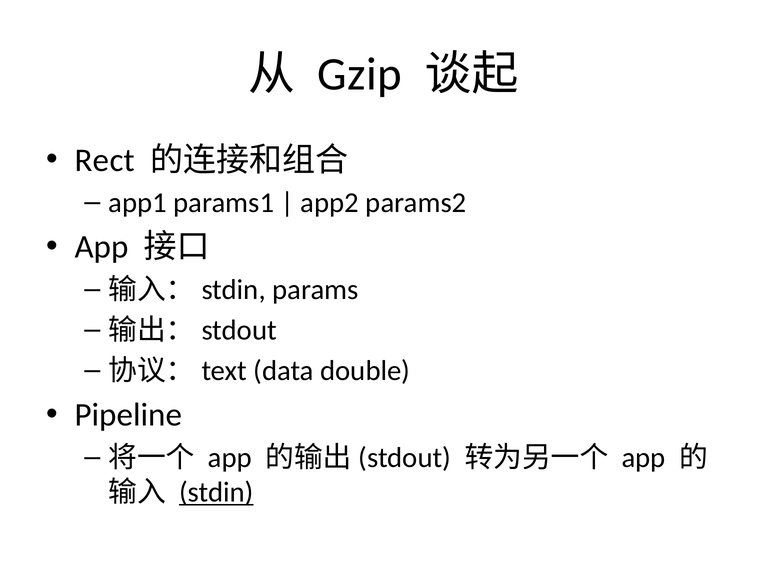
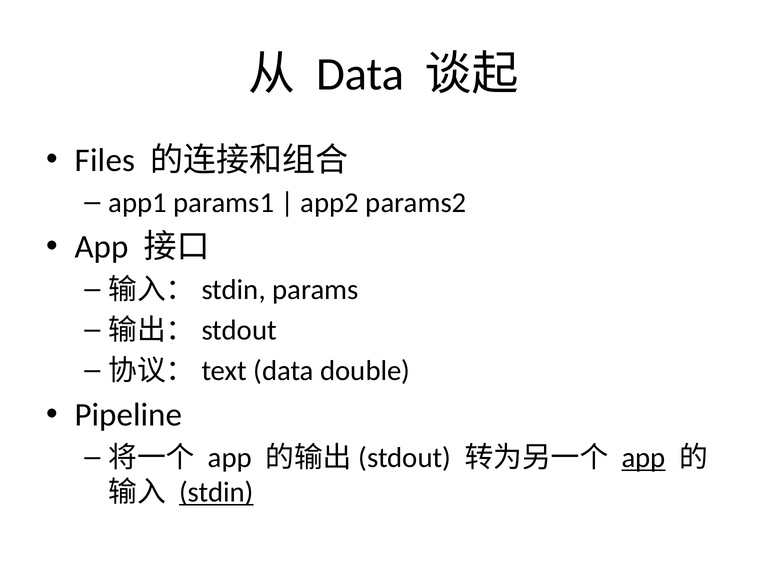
Gzip at (360, 74): Gzip -> Data
Rect: Rect -> Files
app at (644, 458) underline: none -> present
